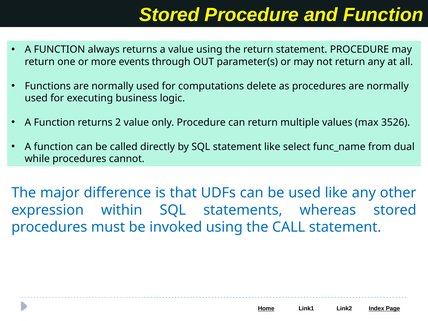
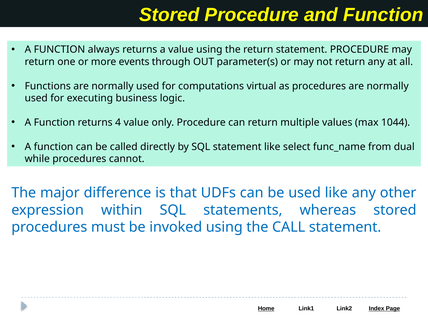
delete: delete -> virtual
2: 2 -> 4
3526: 3526 -> 1044
